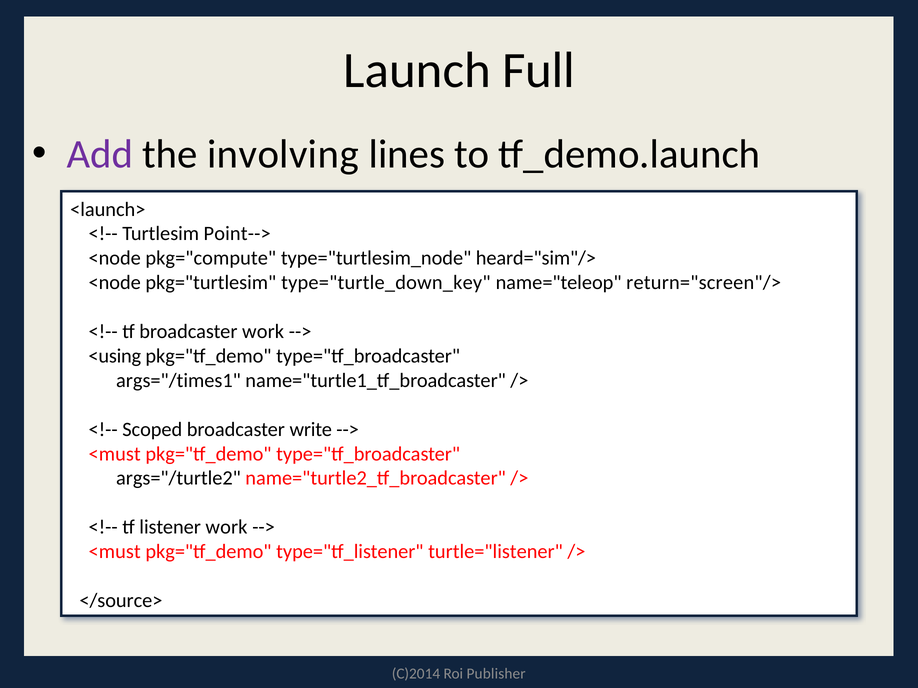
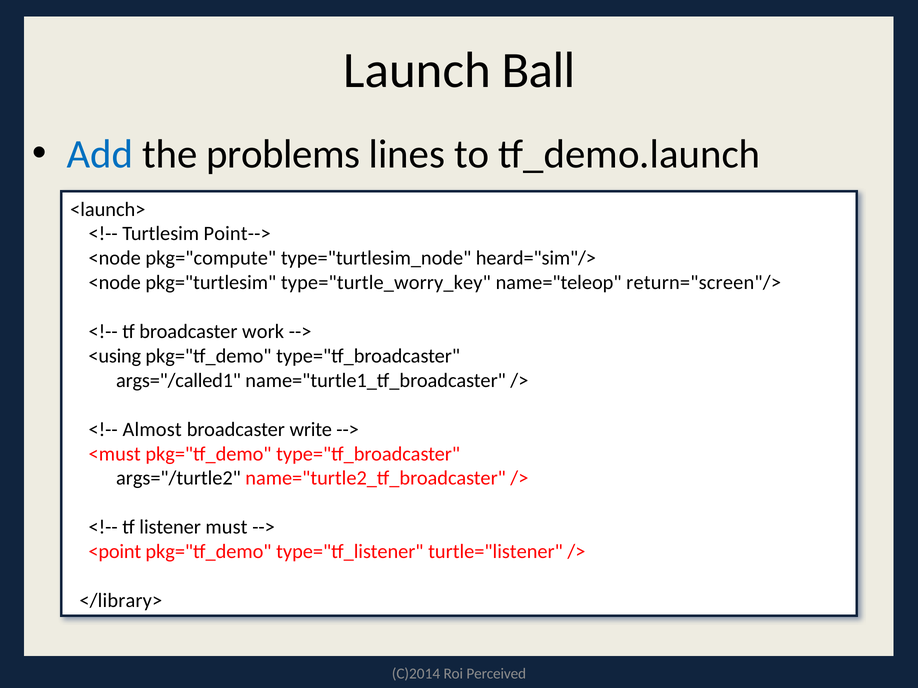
Full: Full -> Ball
Add colour: purple -> blue
involving: involving -> problems
type="turtle_down_key: type="turtle_down_key -> type="turtle_worry_key
args="/times1: args="/times1 -> args="/called1
Scoped: Scoped -> Almost
listener work: work -> must
<must at (115, 552): <must -> <point
</source>: </source> -> </library>
Publisher: Publisher -> Perceived
